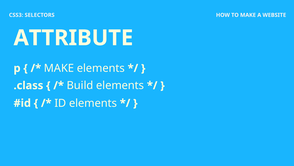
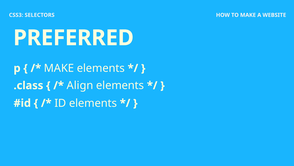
ATTRIBUTE: ATTRIBUTE -> PREFERRED
Build: Build -> Align
